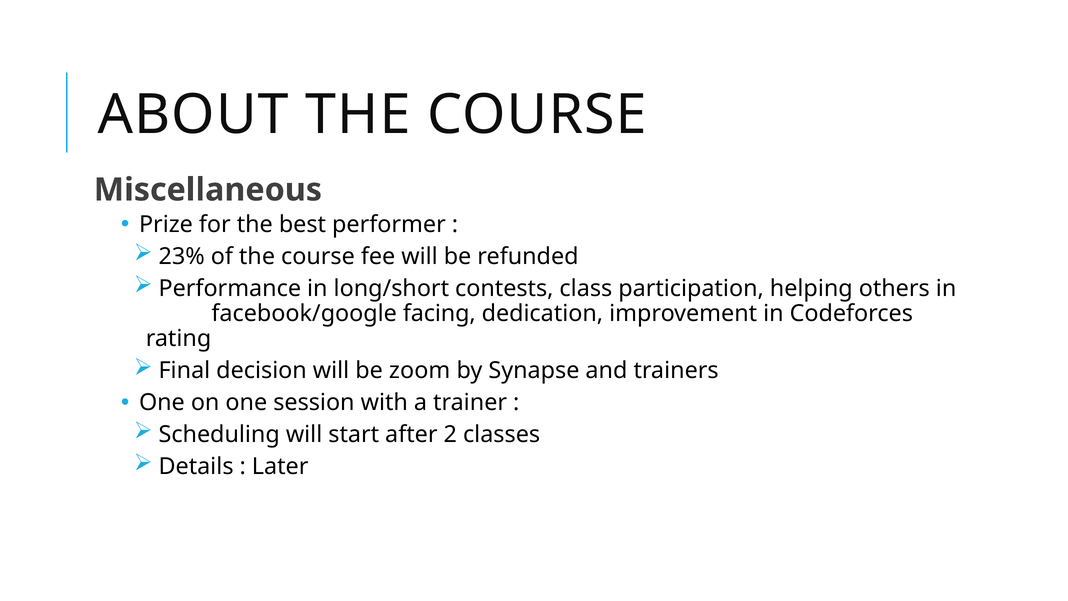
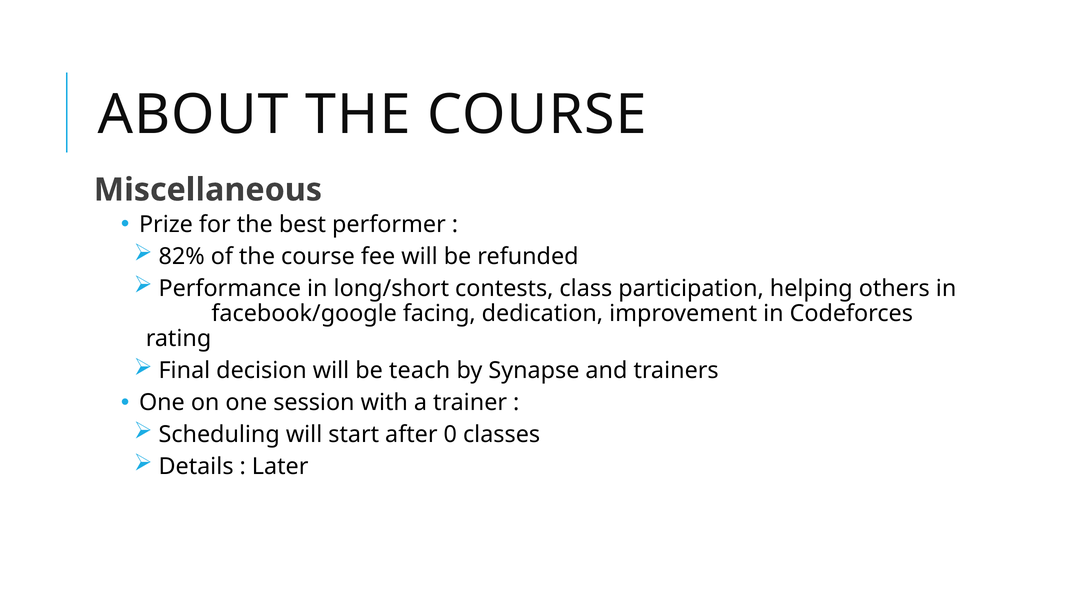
23%: 23% -> 82%
zoom: zoom -> teach
2: 2 -> 0
